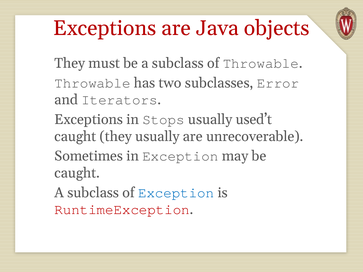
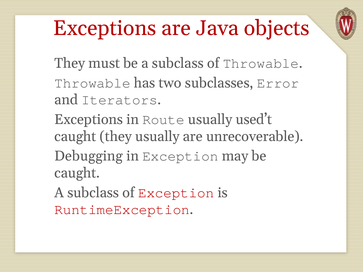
Stops: Stops -> Route
Sometimes: Sometimes -> Debugging
Exception at (176, 193) colour: blue -> red
